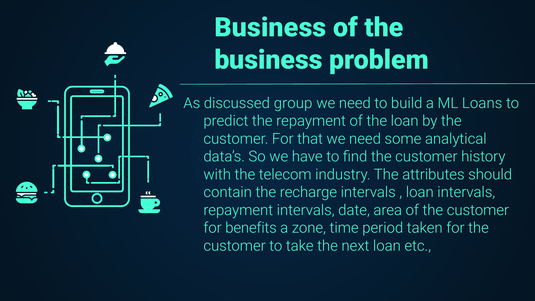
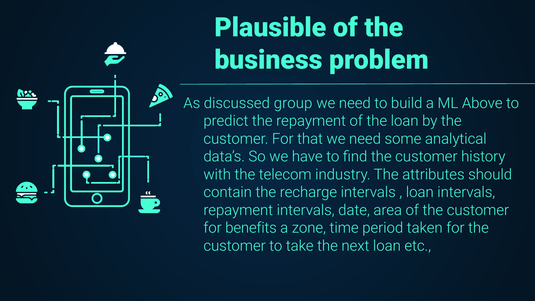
Business at (270, 28): Business -> Plausible
Loans: Loans -> Above
